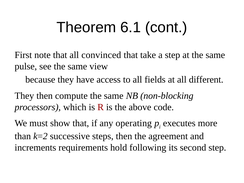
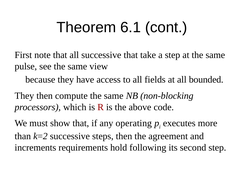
all convinced: convinced -> successive
different: different -> bounded
